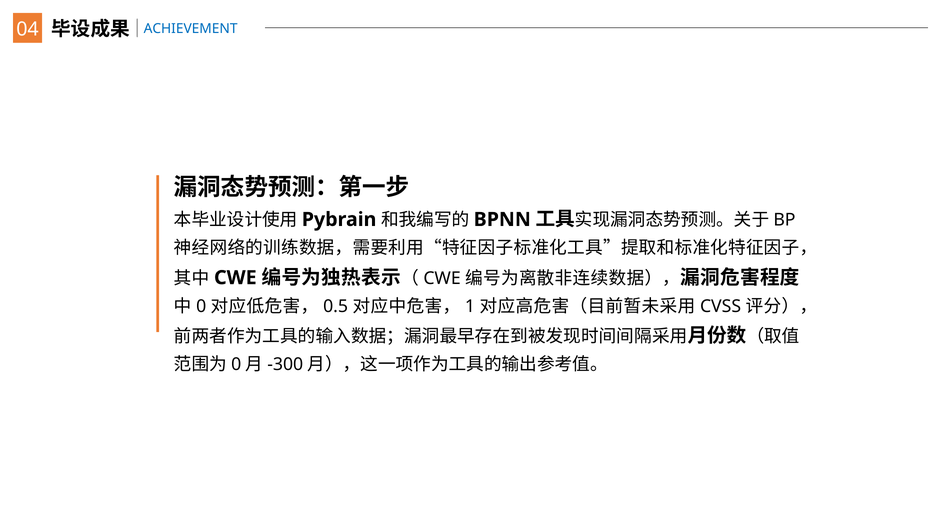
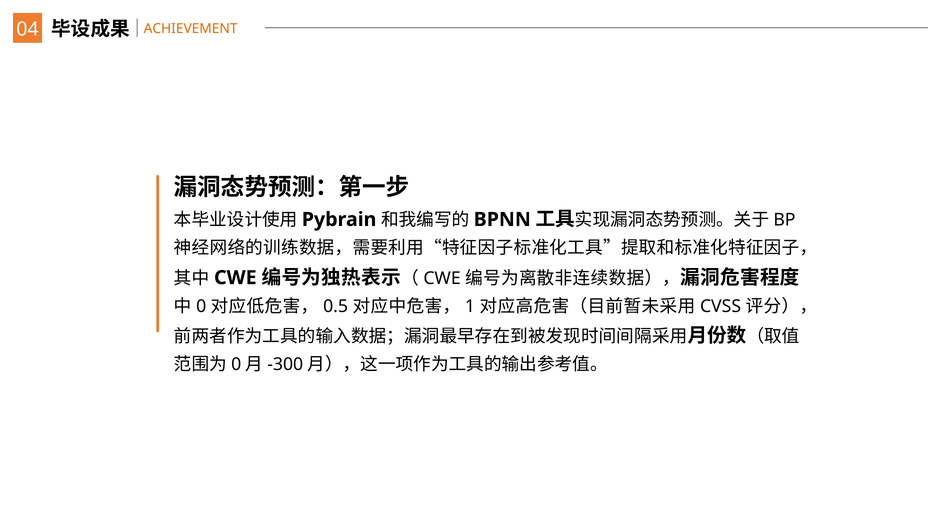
ACHIEVEMENT colour: blue -> orange
